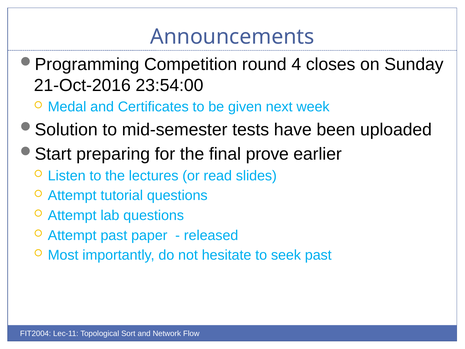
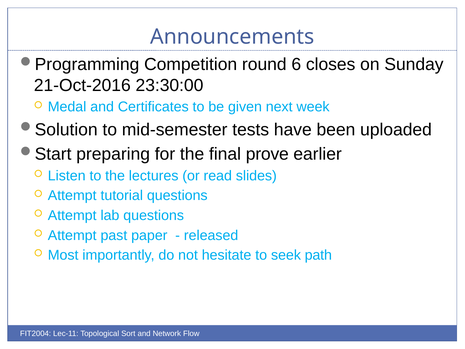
4: 4 -> 6
23:54:00: 23:54:00 -> 23:30:00
seek past: past -> path
